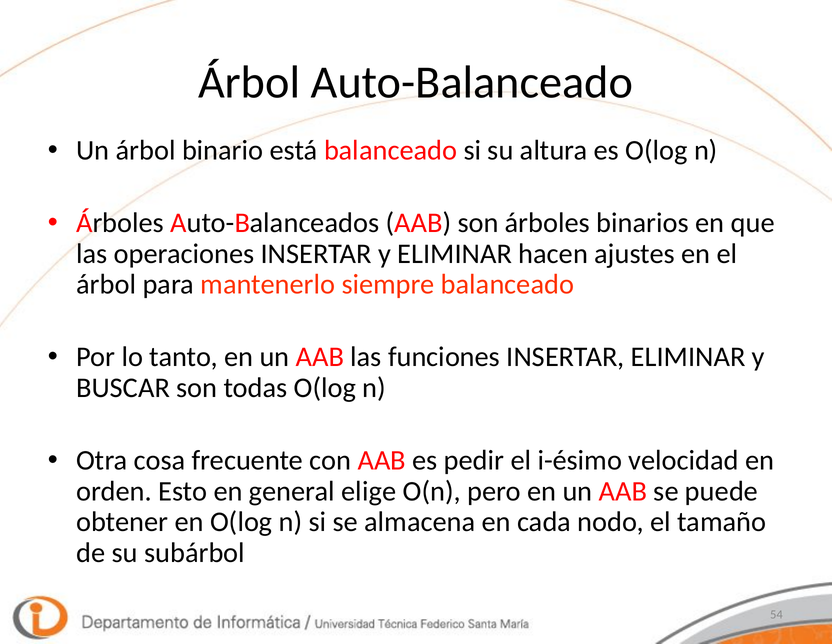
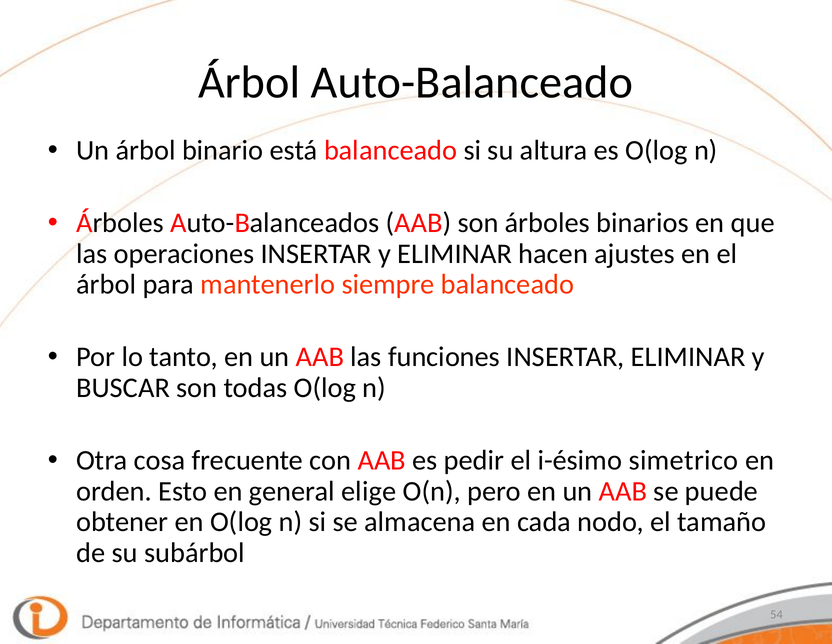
velocidad: velocidad -> simetrico
